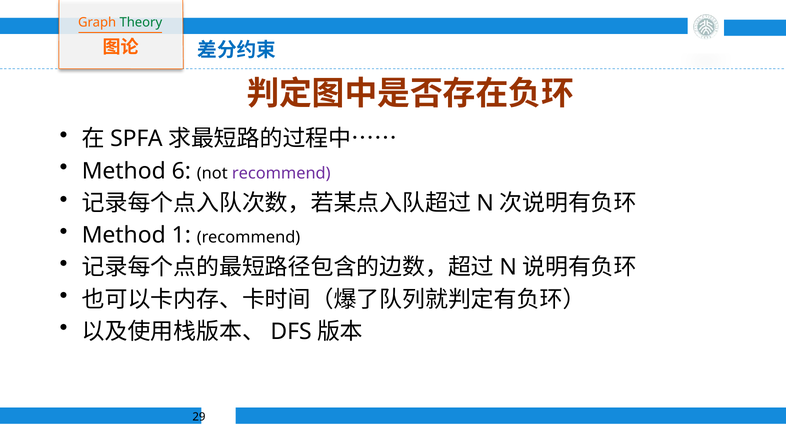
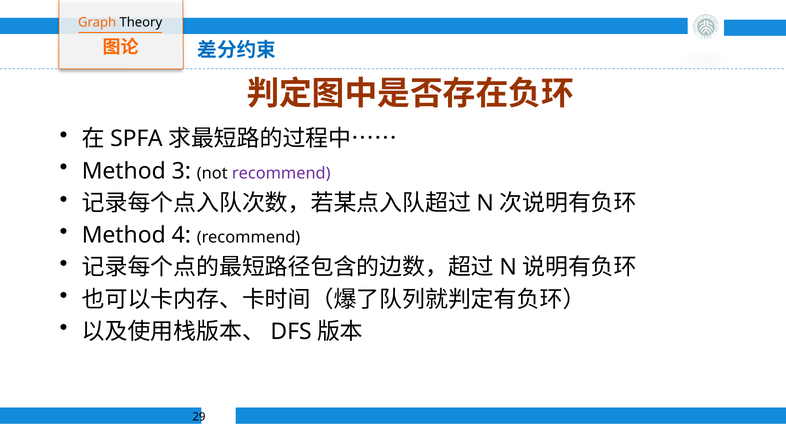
Theory colour: green -> black
6: 6 -> 3
1: 1 -> 4
